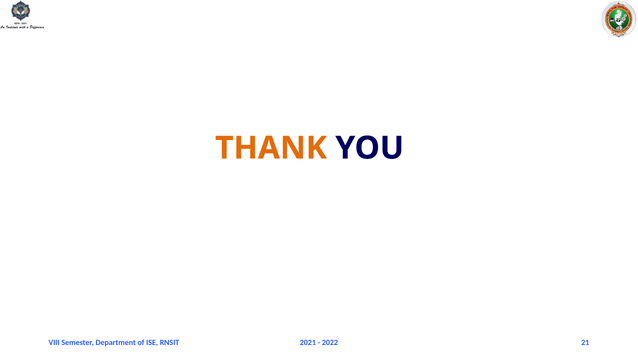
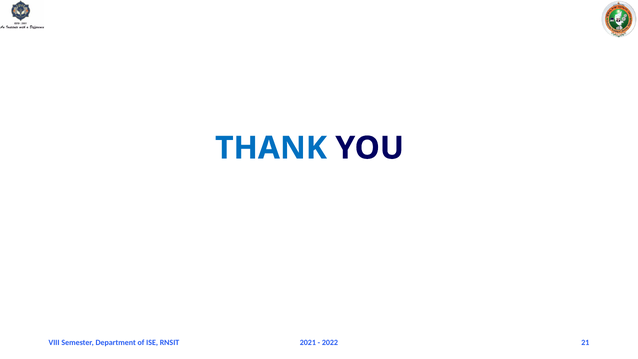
THANK colour: orange -> blue
